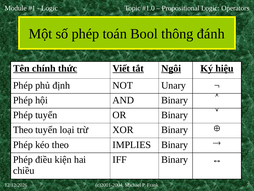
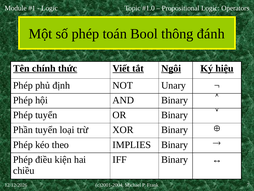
Theo at (23, 130): Theo -> Phần
